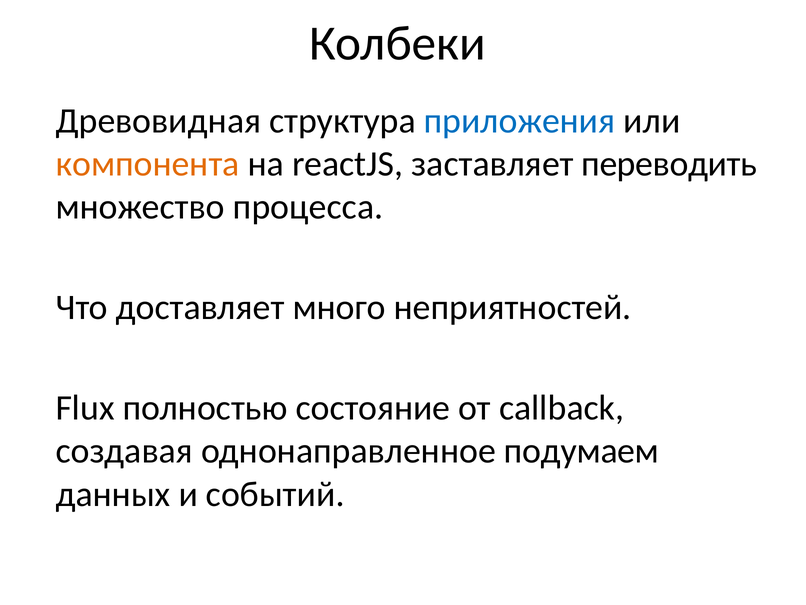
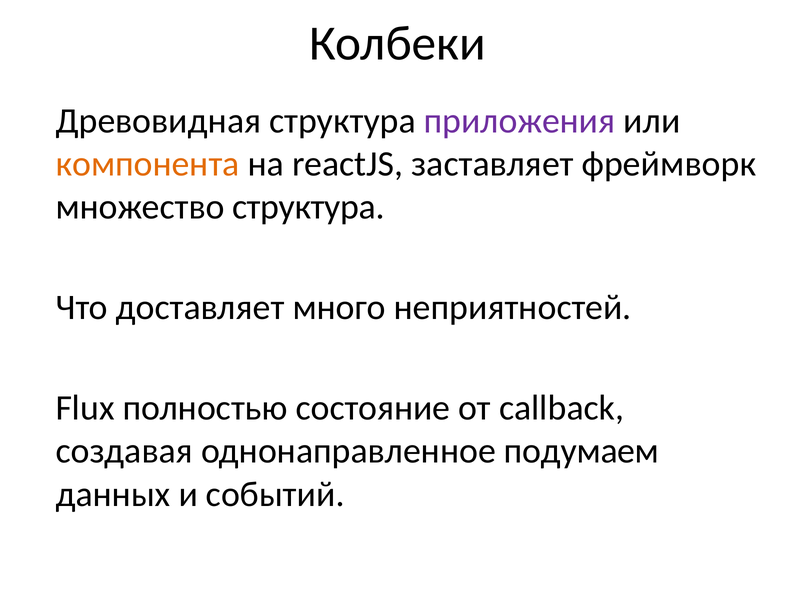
приложения colour: blue -> purple
переводить: переводить -> фреймворк
множество процесса: процесса -> структура
